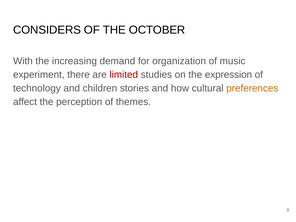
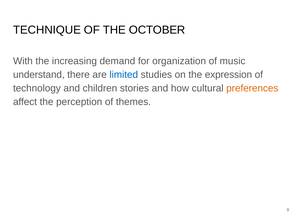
CONSIDERS: CONSIDERS -> TECHNIQUE
experiment: experiment -> understand
limited colour: red -> blue
